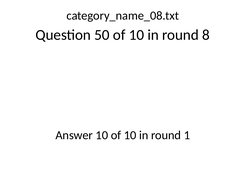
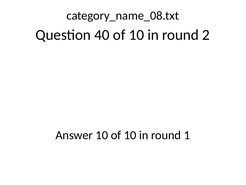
50: 50 -> 40
8: 8 -> 2
